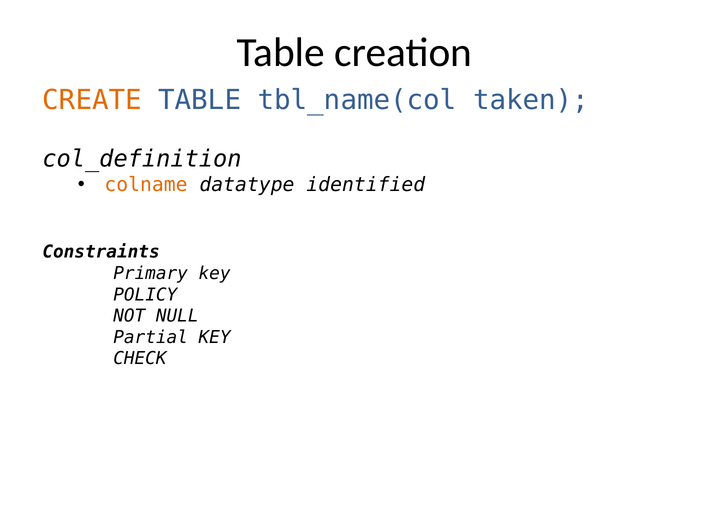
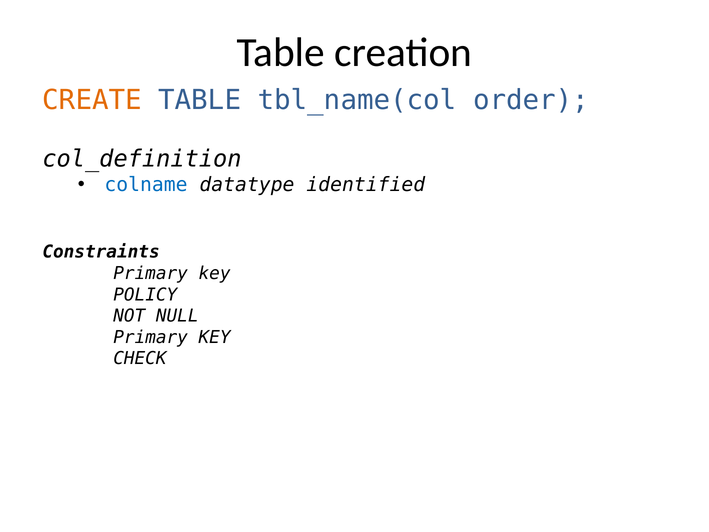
taken: taken -> order
colname colour: orange -> blue
Partial at (151, 337): Partial -> Primary
